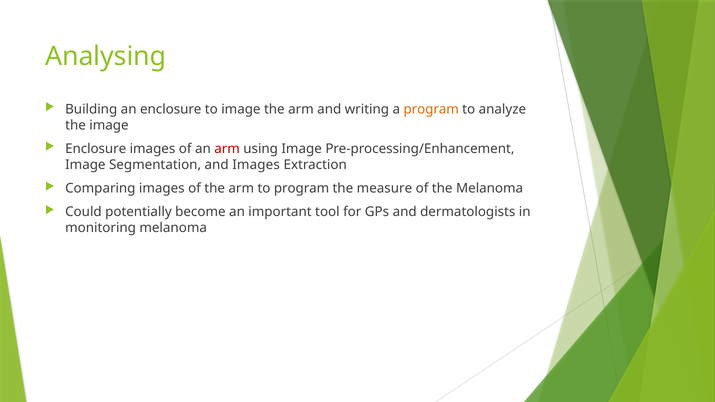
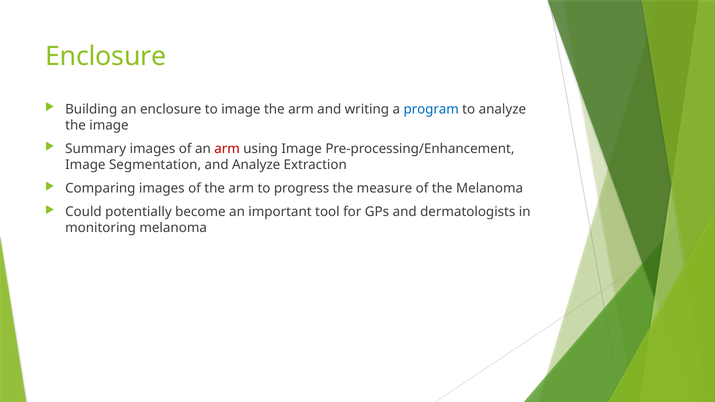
Analysing at (106, 56): Analysing -> Enclosure
program at (431, 109) colour: orange -> blue
Enclosure at (96, 149): Enclosure -> Summary
and Images: Images -> Analyze
to program: program -> progress
